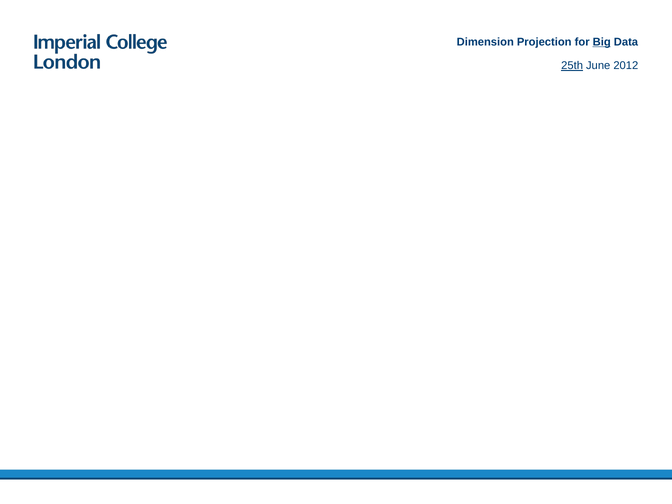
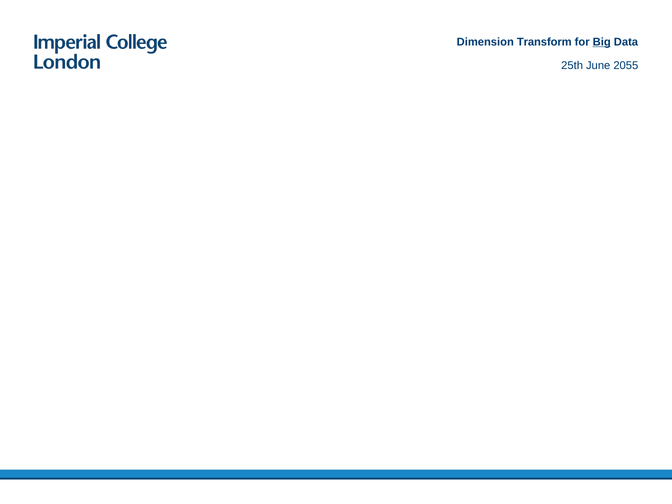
Projection: Projection -> Transform
25th underline: present -> none
2012: 2012 -> 2055
